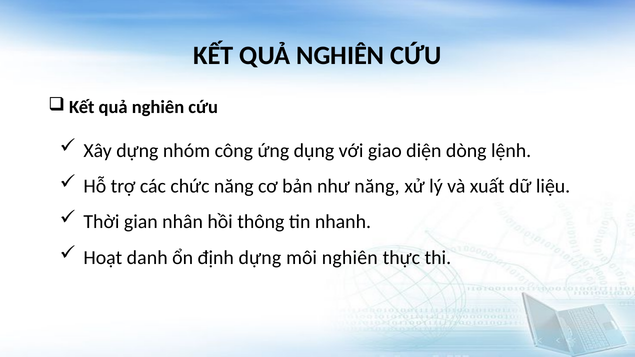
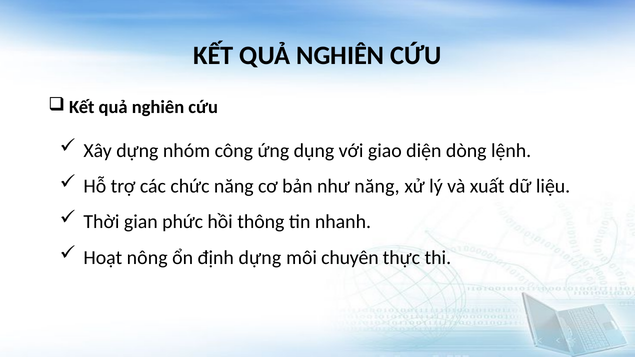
nhân: nhân -> phức
danh: danh -> nông
môi nghiên: nghiên -> chuyên
